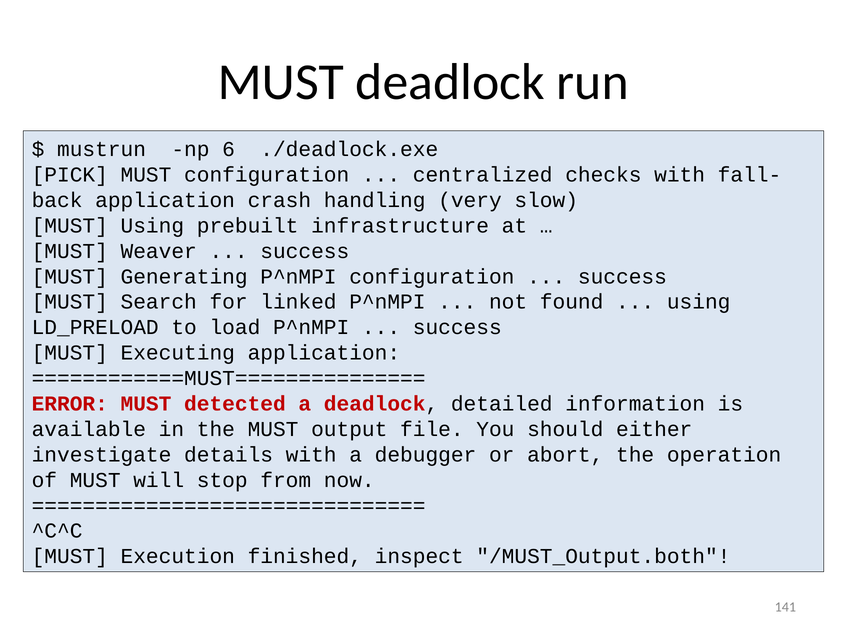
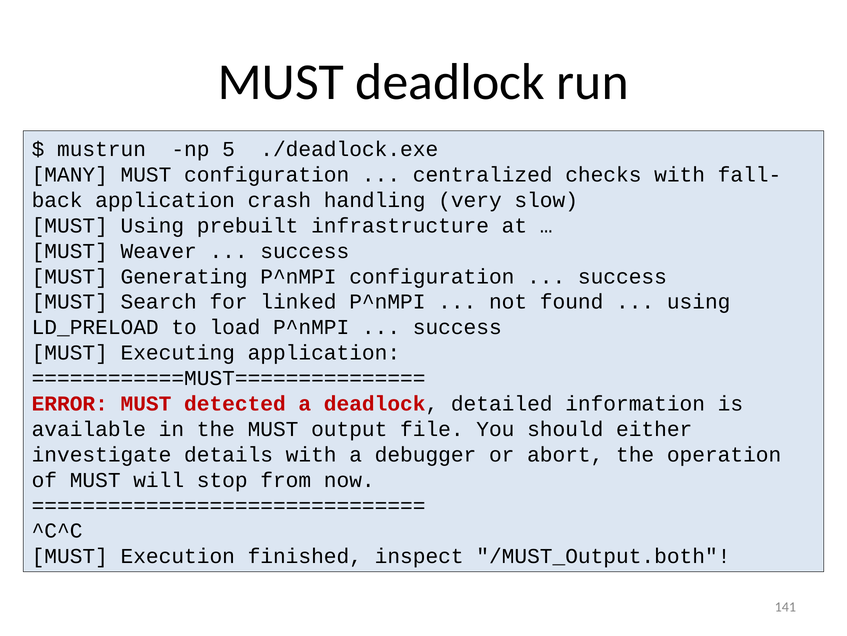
6: 6 -> 5
PICK: PICK -> MANY
